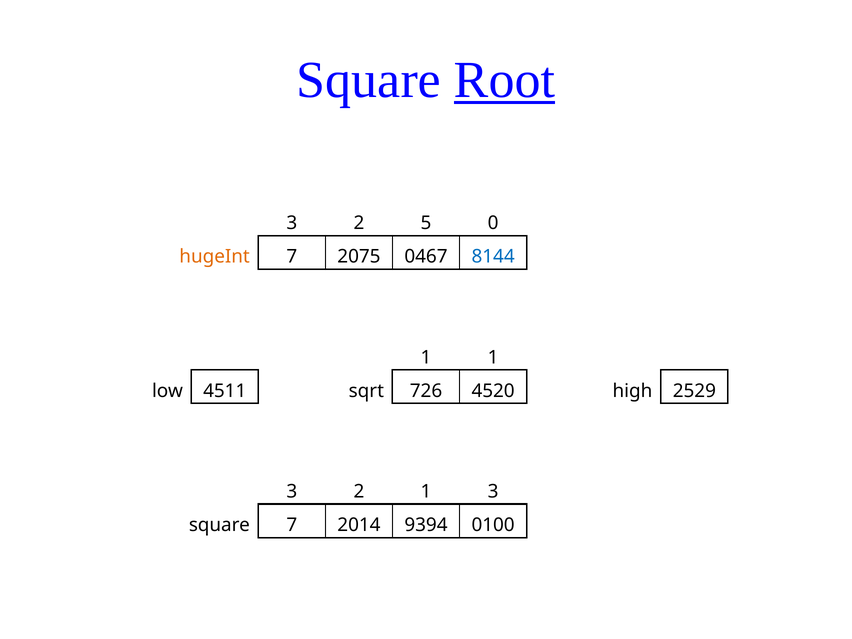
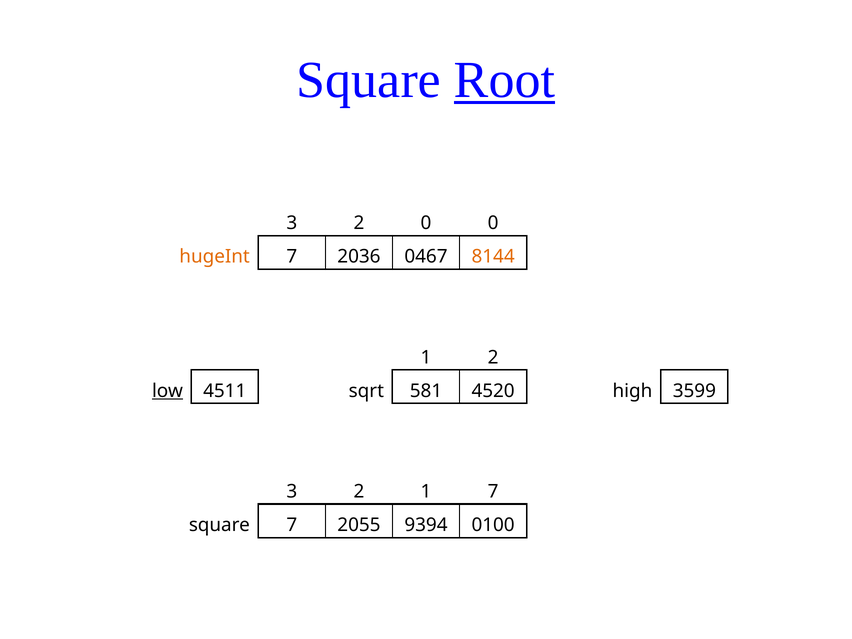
2 5: 5 -> 0
2075: 2075 -> 2036
8144 colour: blue -> orange
1 1: 1 -> 2
low underline: none -> present
726: 726 -> 581
2529: 2529 -> 3599
1 3: 3 -> 7
2014: 2014 -> 2055
